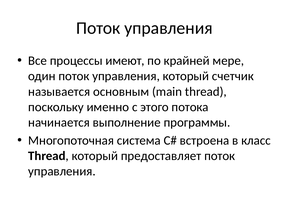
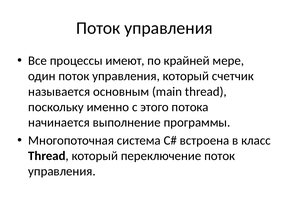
предоставляет: предоставляет -> переключение
